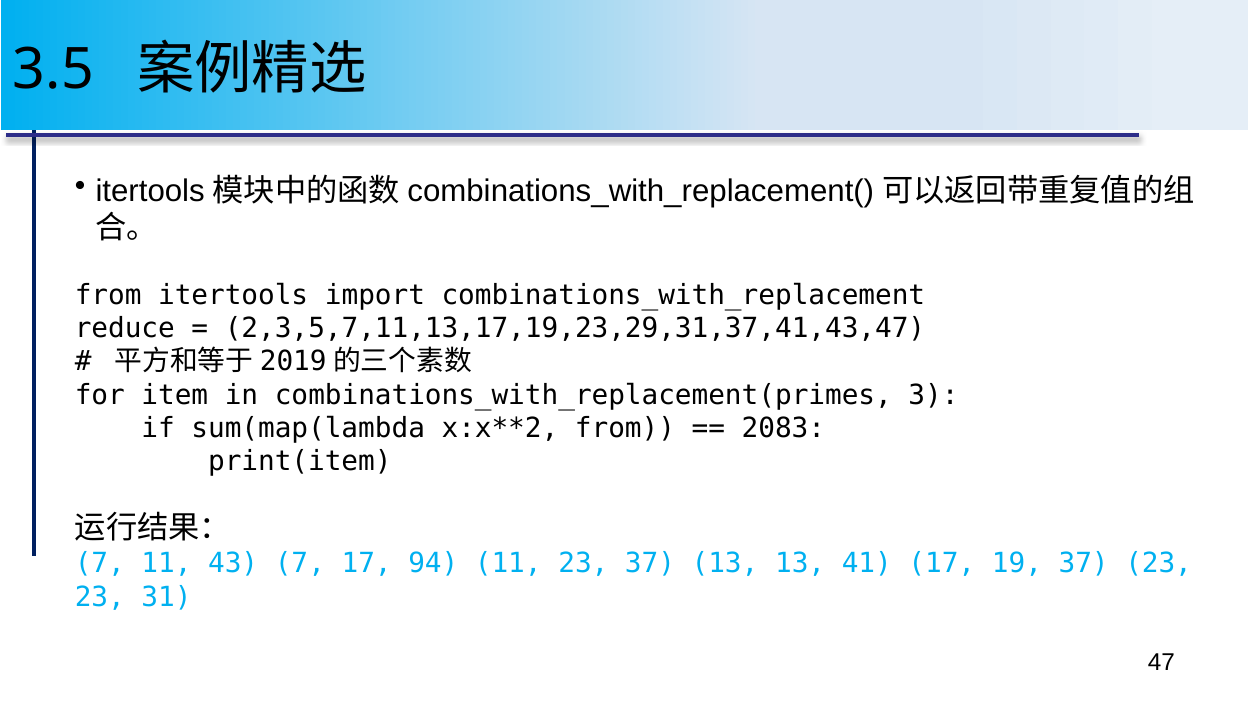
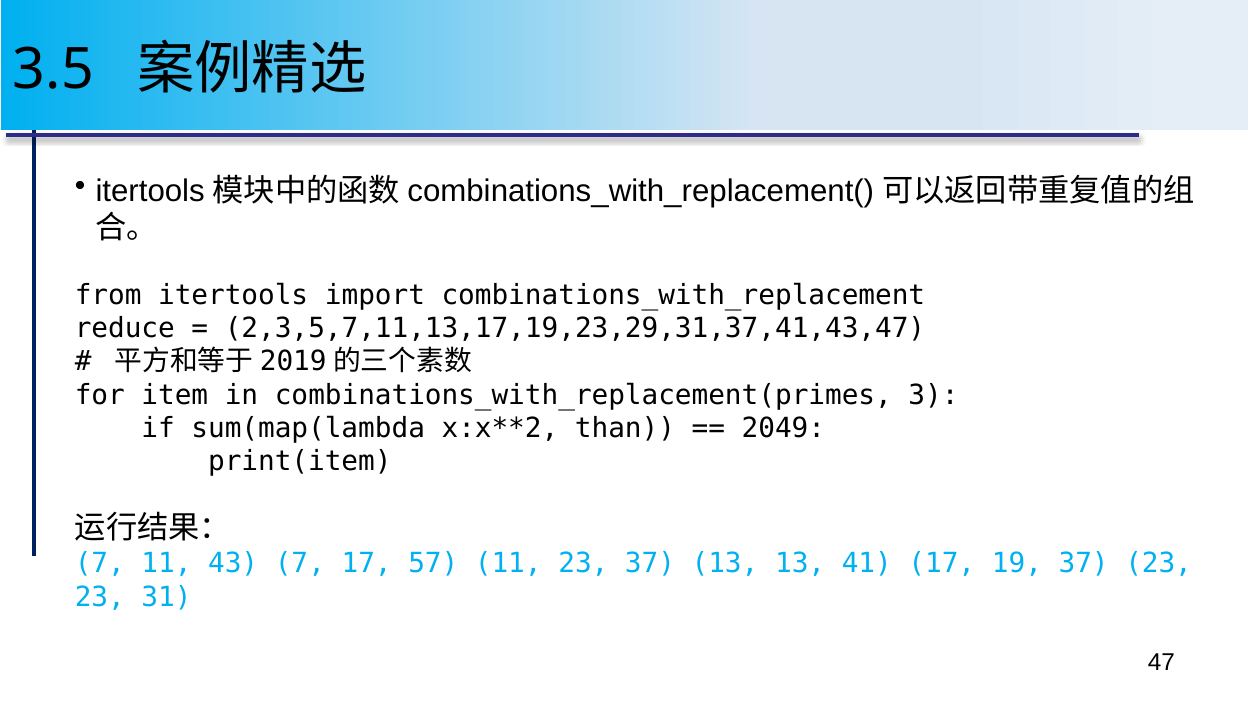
from at (625, 428): from -> than
2083: 2083 -> 2049
94: 94 -> 57
